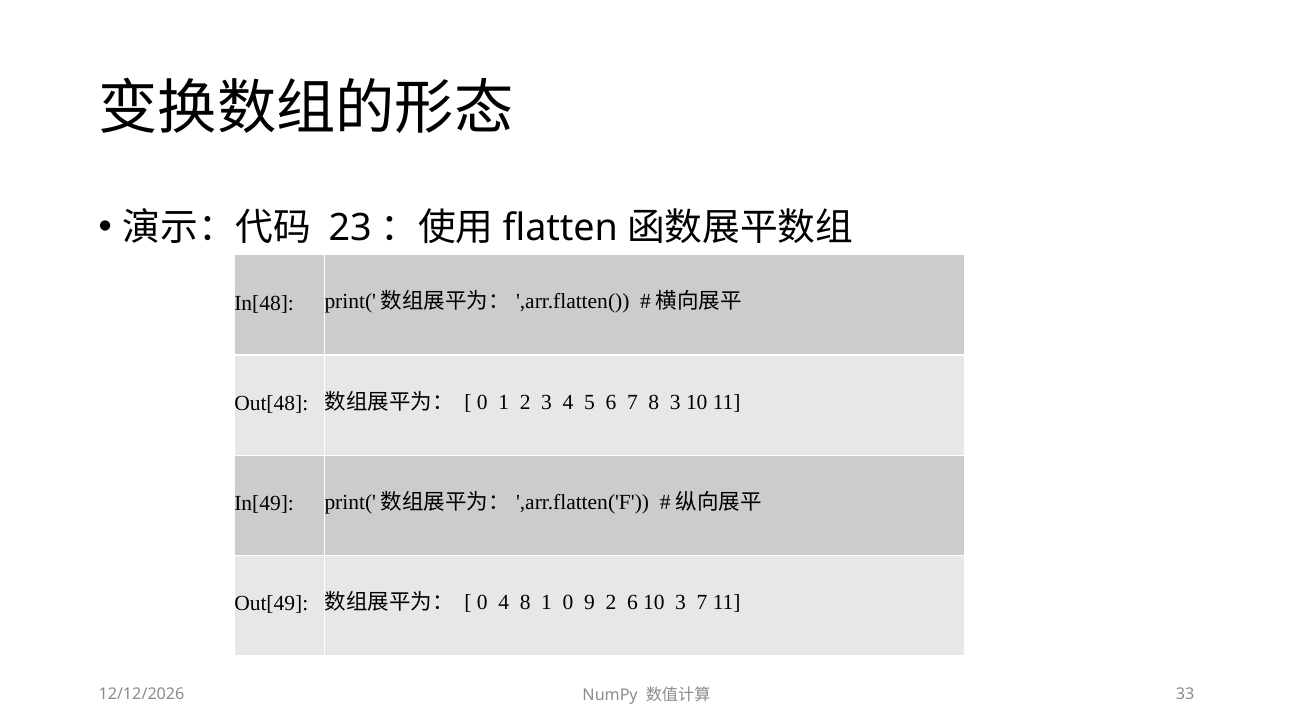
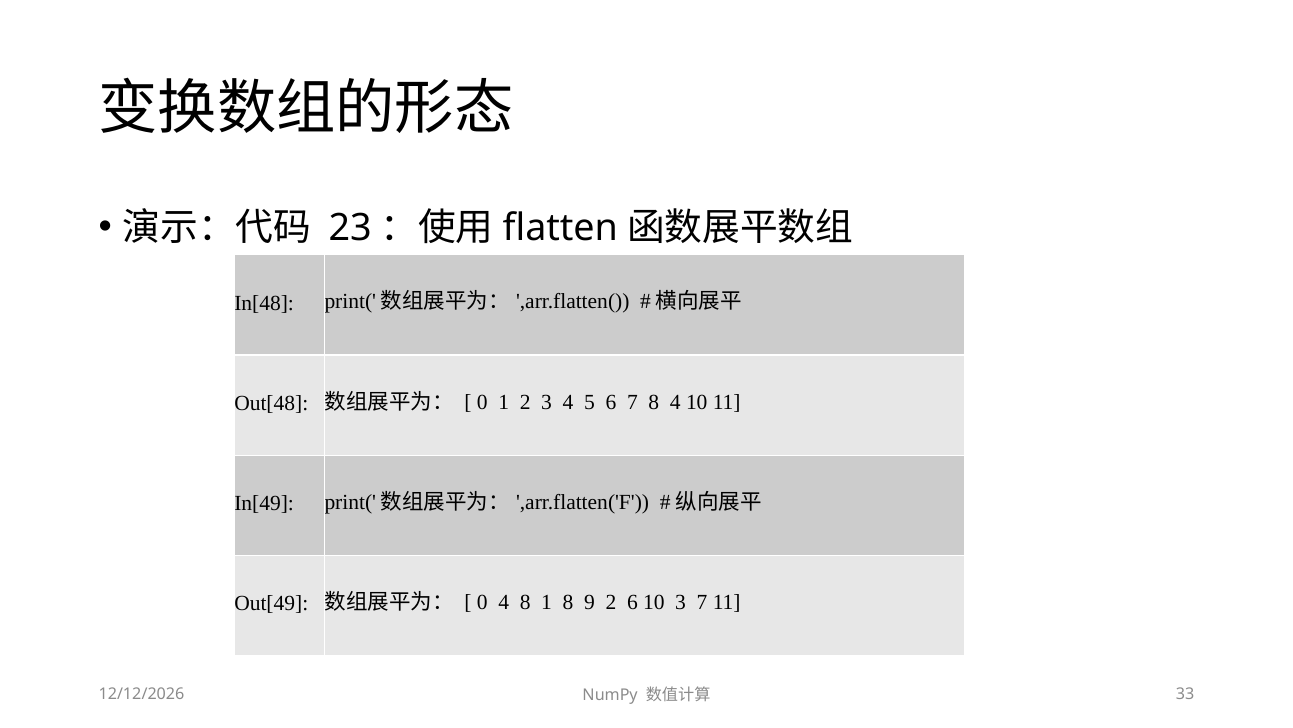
8 3: 3 -> 4
1 0: 0 -> 8
